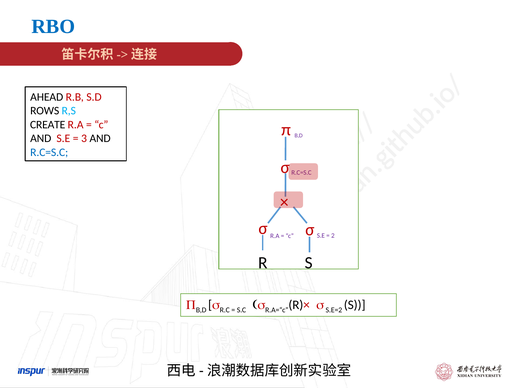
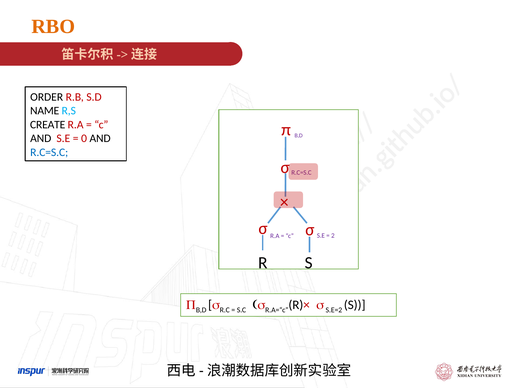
RBO colour: blue -> orange
AHEAD: AHEAD -> ORDER
ROWS: ROWS -> NAME
3: 3 -> 0
